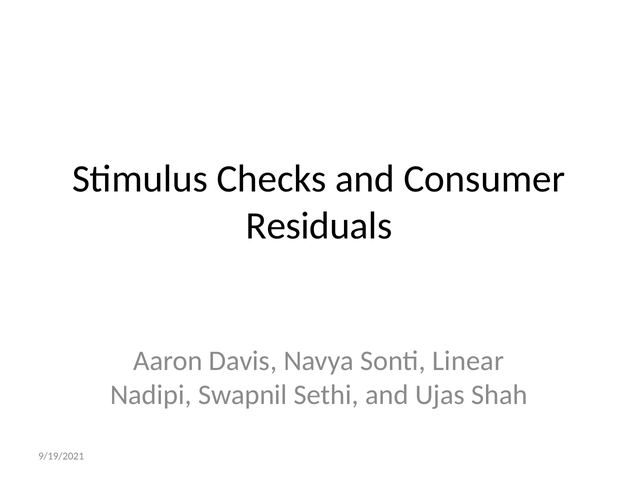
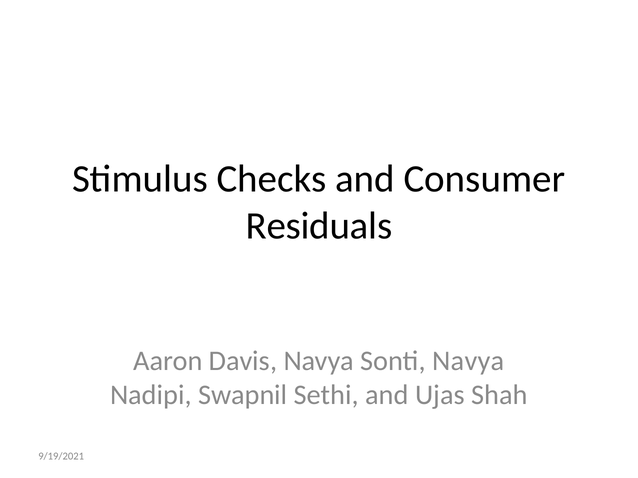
Sonti Linear: Linear -> Navya
